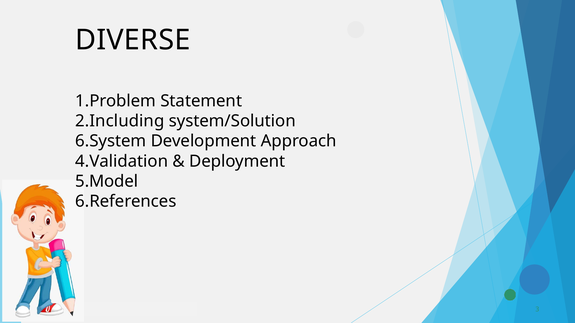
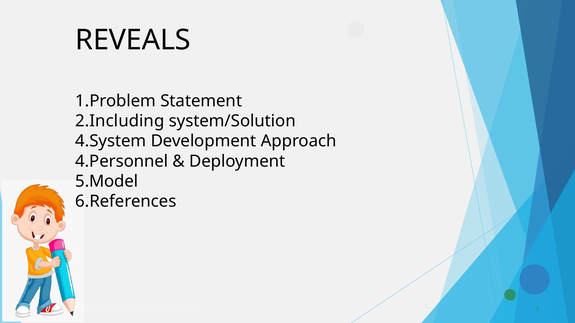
DIVERSE: DIVERSE -> REVEALS
6.System: 6.System -> 4.System
4.Validation: 4.Validation -> 4.Personnel
